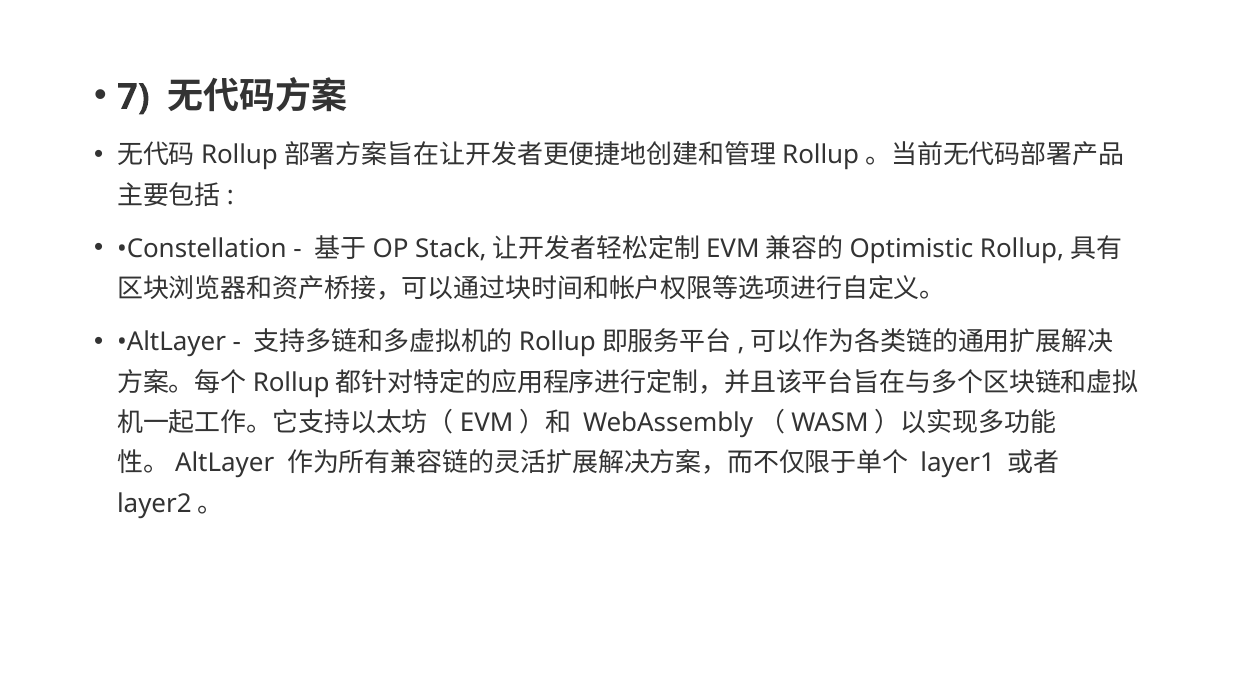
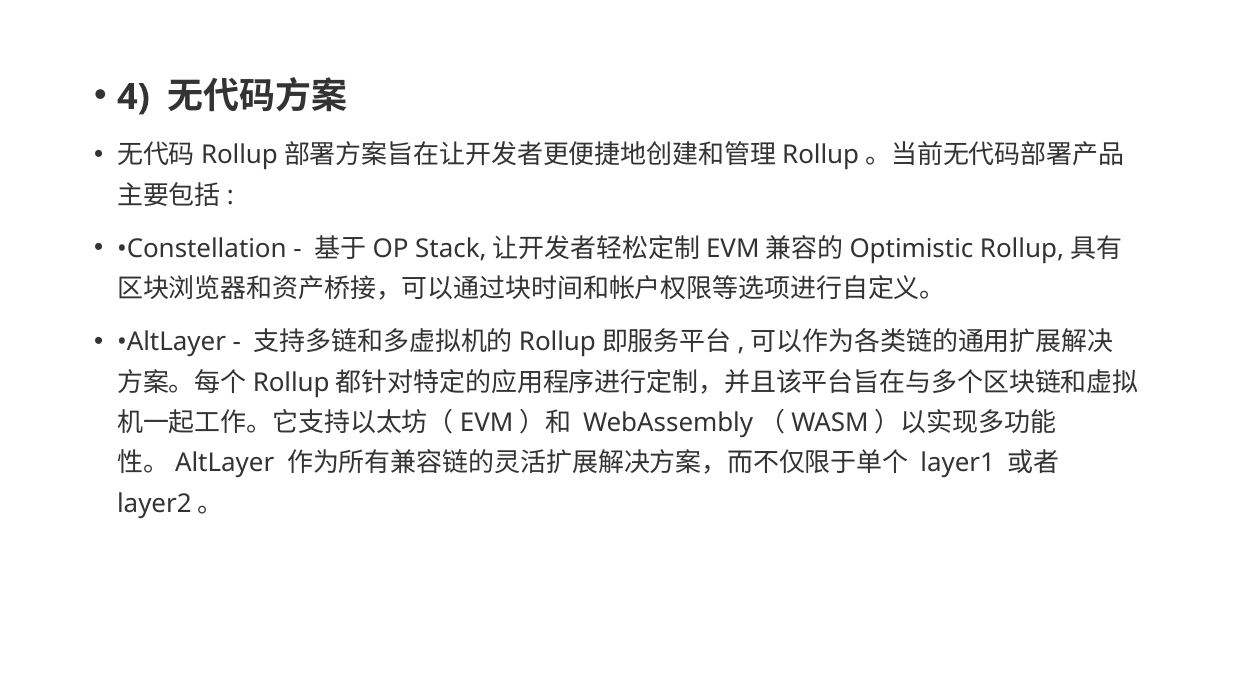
7: 7 -> 4
